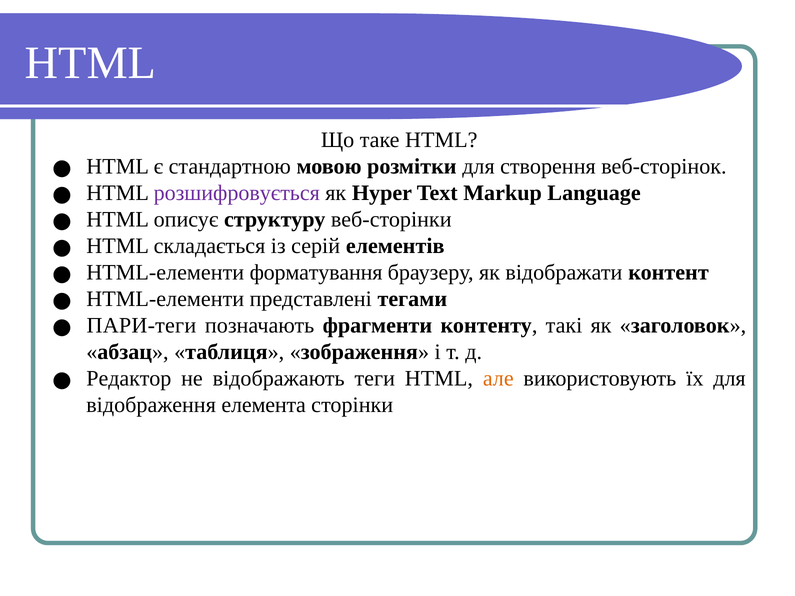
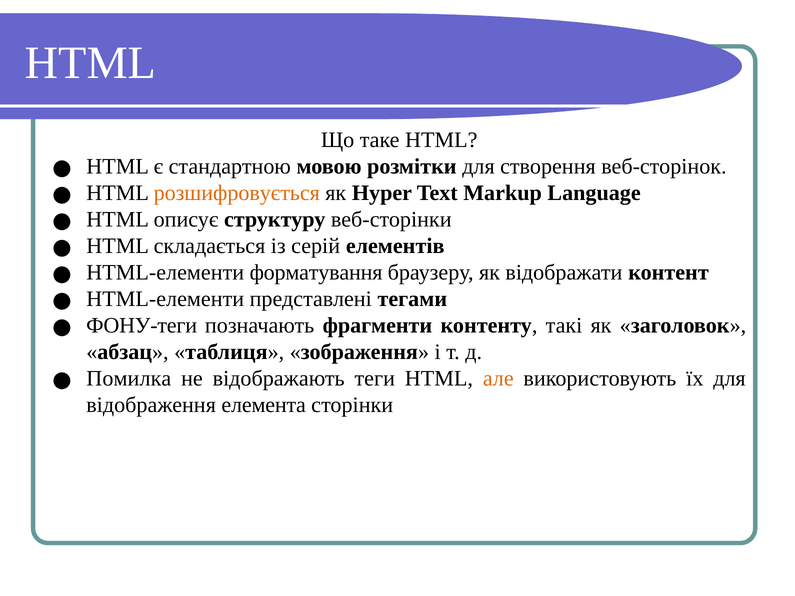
розшифровується colour: purple -> orange
ПАРИ-теги: ПАРИ-теги -> ФОНУ-теги
Редактор: Редактор -> Помилка
